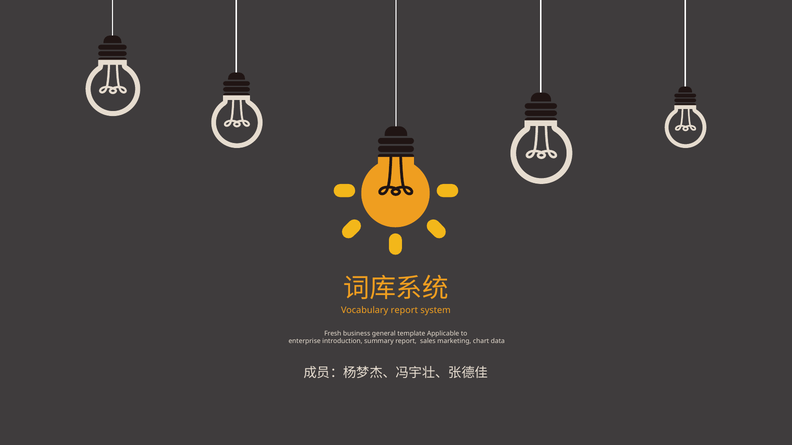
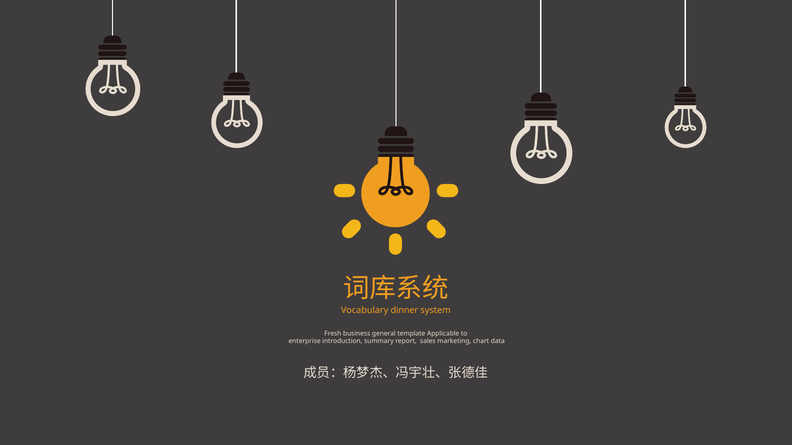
Vocabulary report: report -> dinner
